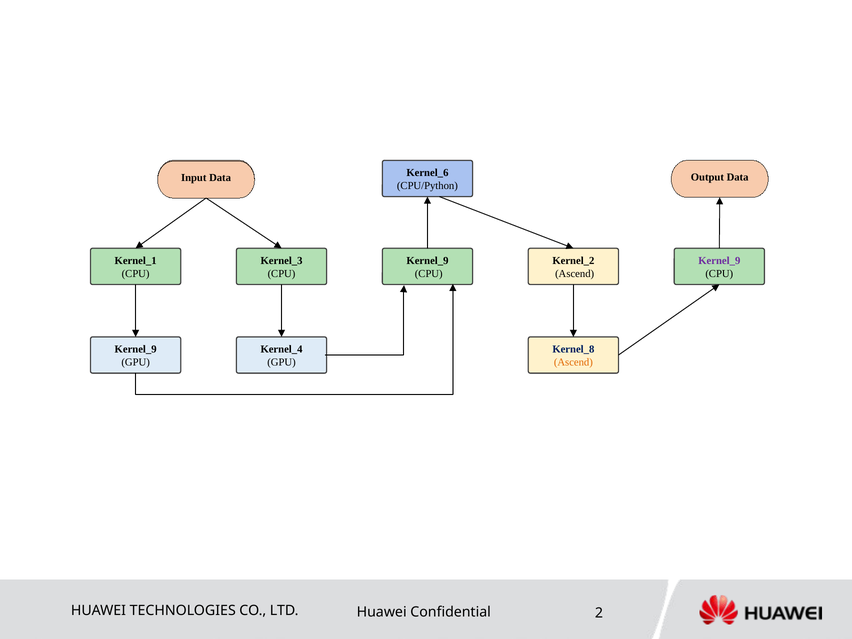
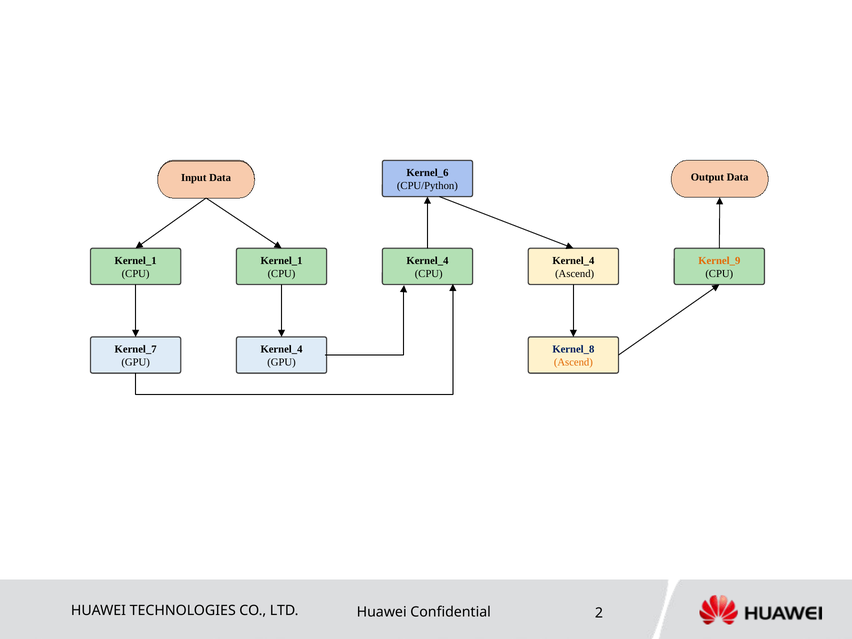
Kernel_3 at (282, 261): Kernel_3 -> Kernel_1
Kernel_9 at (427, 261): Kernel_9 -> Kernel_4
Kernel_2 at (573, 261): Kernel_2 -> Kernel_4
Kernel_9 at (719, 261) colour: purple -> orange
Kernel_9 at (136, 349): Kernel_9 -> Kernel_7
